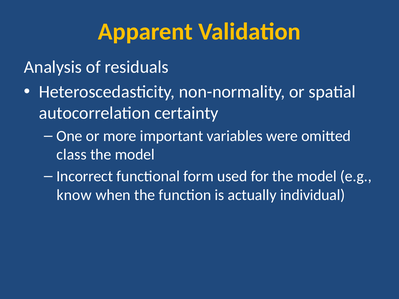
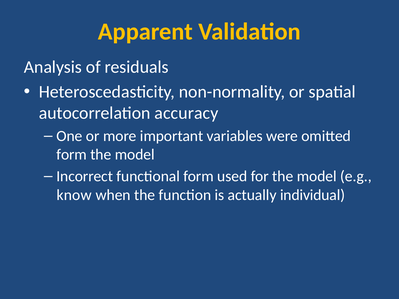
certainty: certainty -> accuracy
class at (71, 155): class -> form
